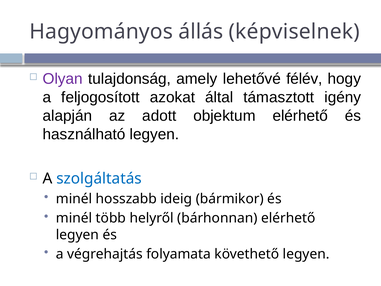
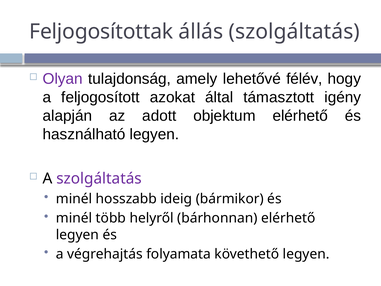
Hagyományos: Hagyományos -> Feljogosítottak
állás képviselnek: képviselnek -> szolgáltatás
szolgáltatás at (99, 178) colour: blue -> purple
